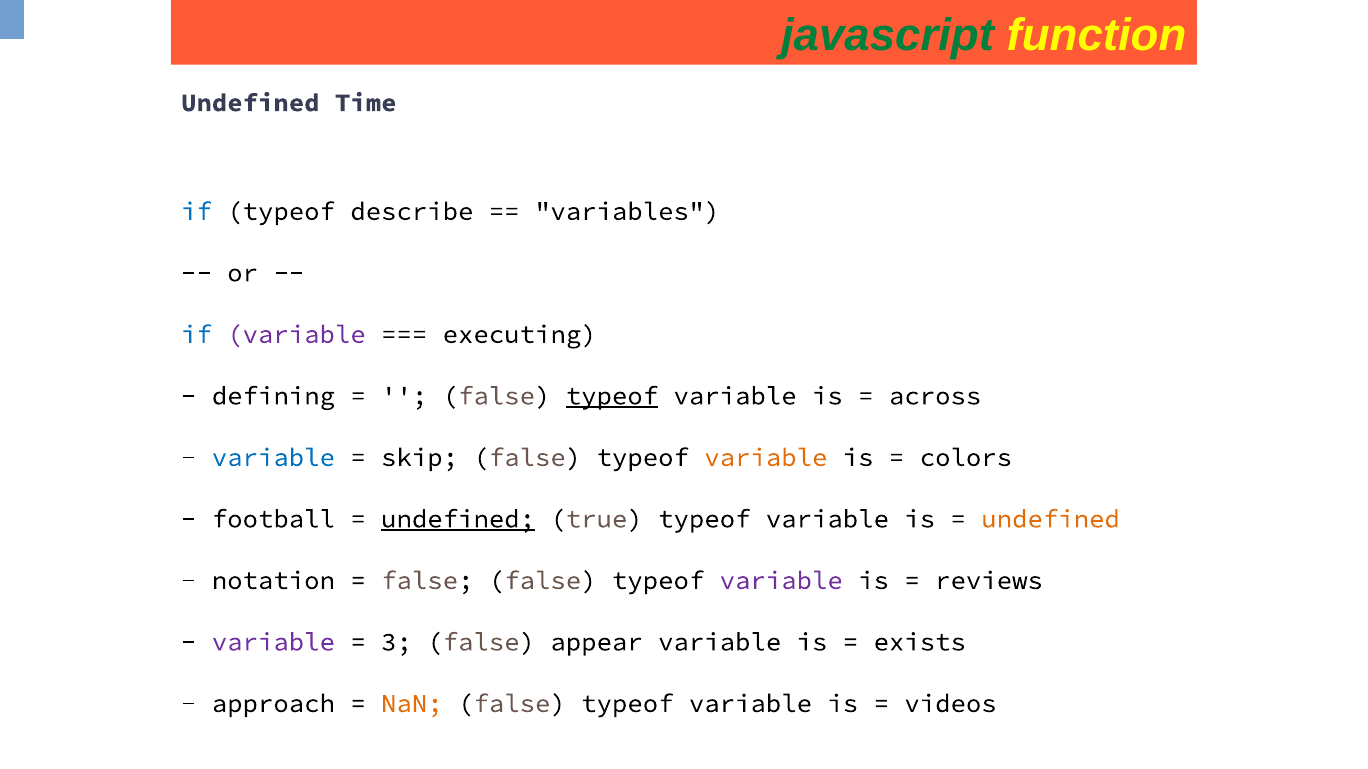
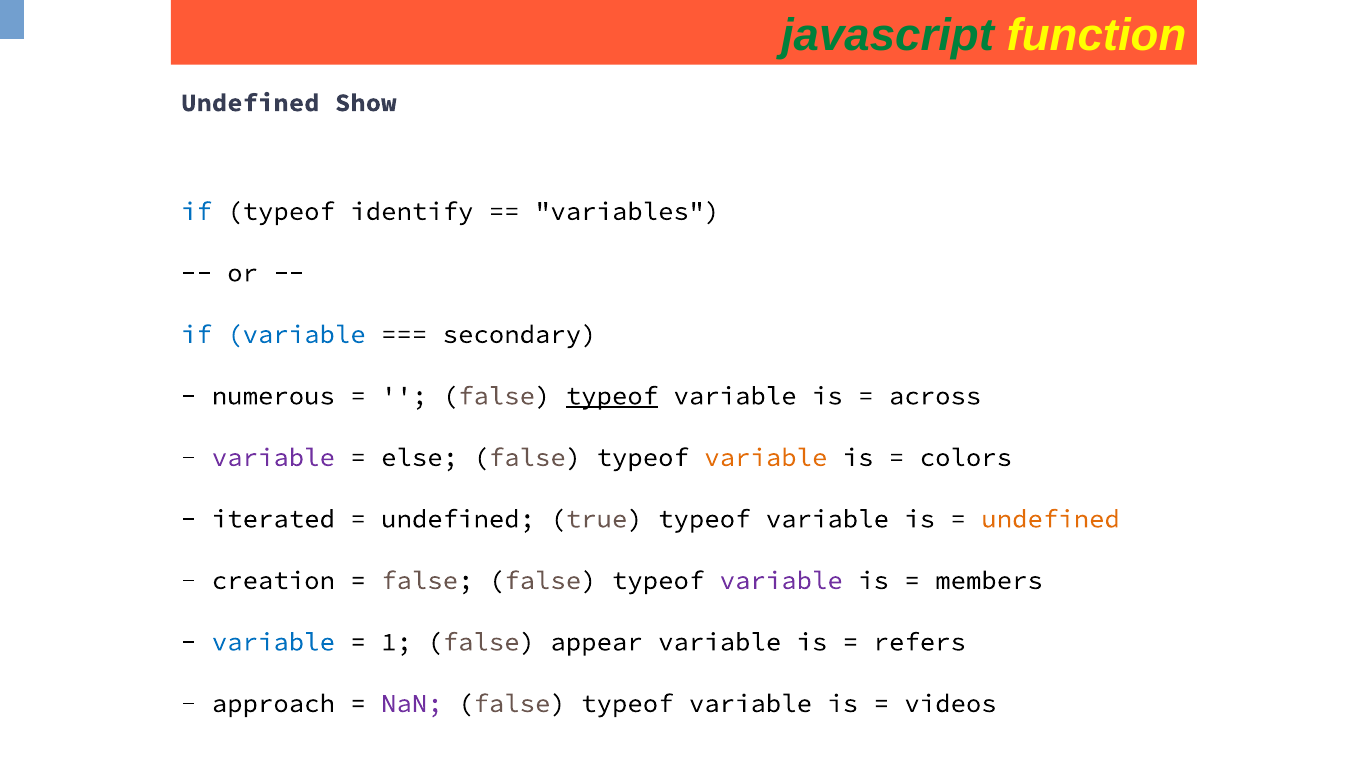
Time: Time -> Show
describe: describe -> identify
variable at (296, 335) colour: purple -> blue
executing: executing -> secondary
defining: defining -> numerous
variable at (273, 458) colour: blue -> purple
skip: skip -> else
football: football -> iterated
undefined at (458, 519) underline: present -> none
notation: notation -> creation
reviews: reviews -> members
variable at (273, 642) colour: purple -> blue
3: 3 -> 1
exists: exists -> refers
NaN colour: orange -> purple
